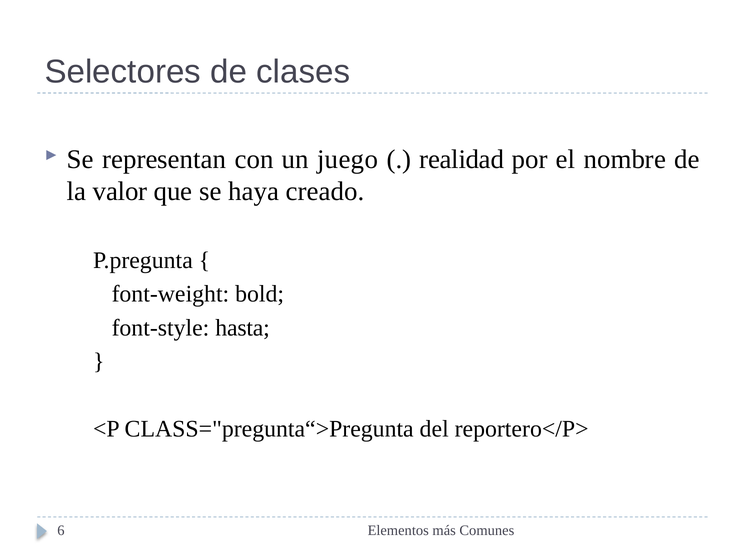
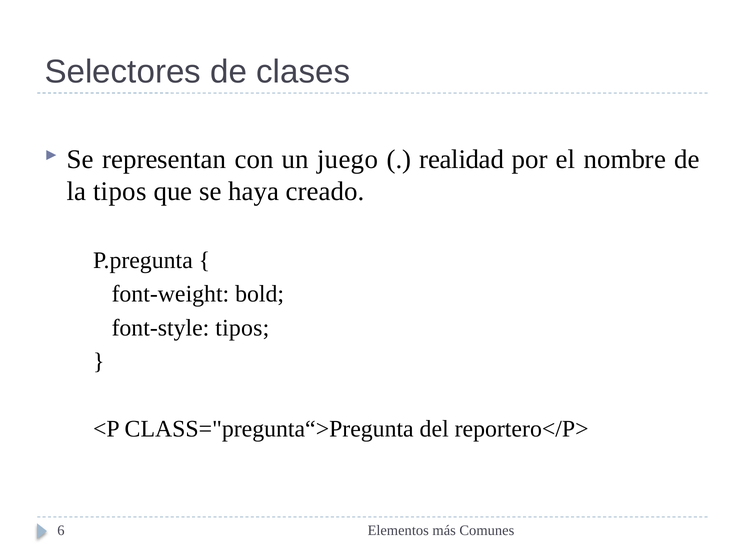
la valor: valor -> tipos
font-style hasta: hasta -> tipos
